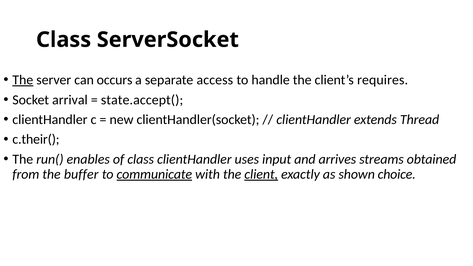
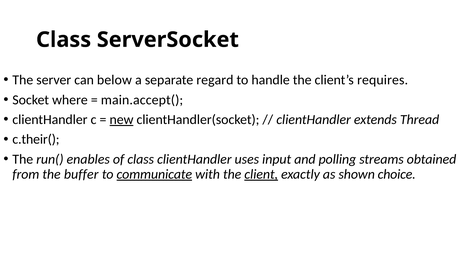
The at (23, 80) underline: present -> none
occurs: occurs -> below
access: access -> regard
arrival: arrival -> where
state.accept(: state.accept( -> main.accept(
new underline: none -> present
arrives: arrives -> polling
